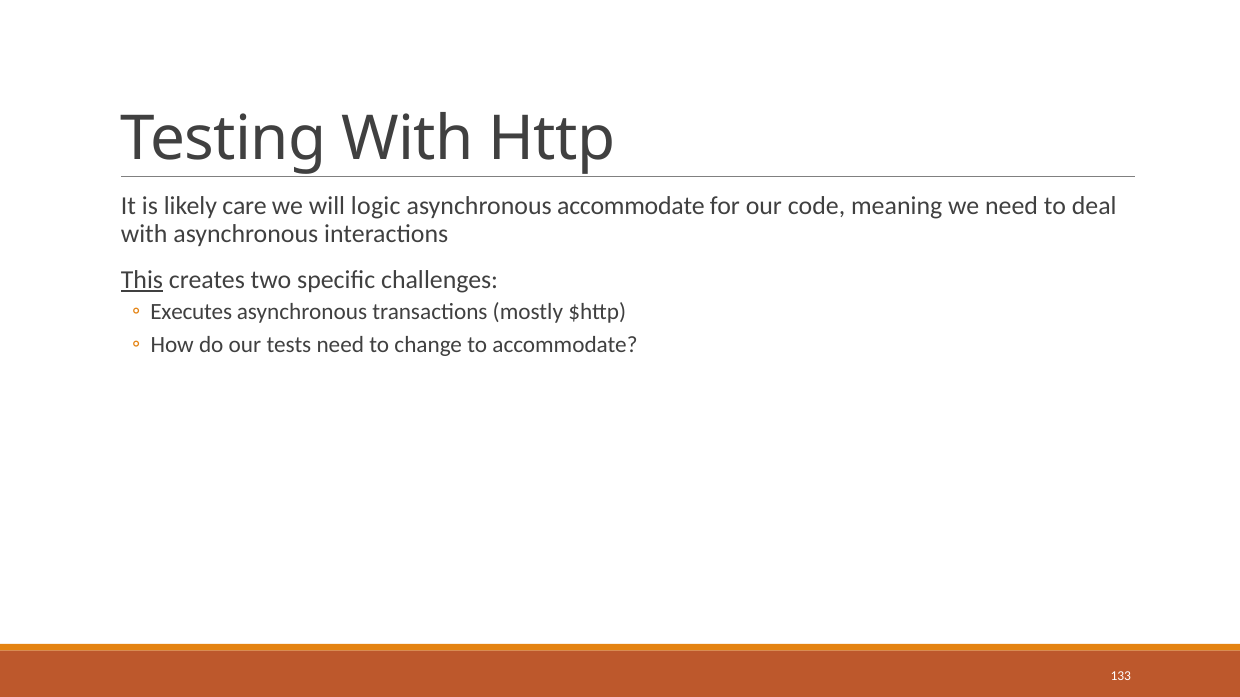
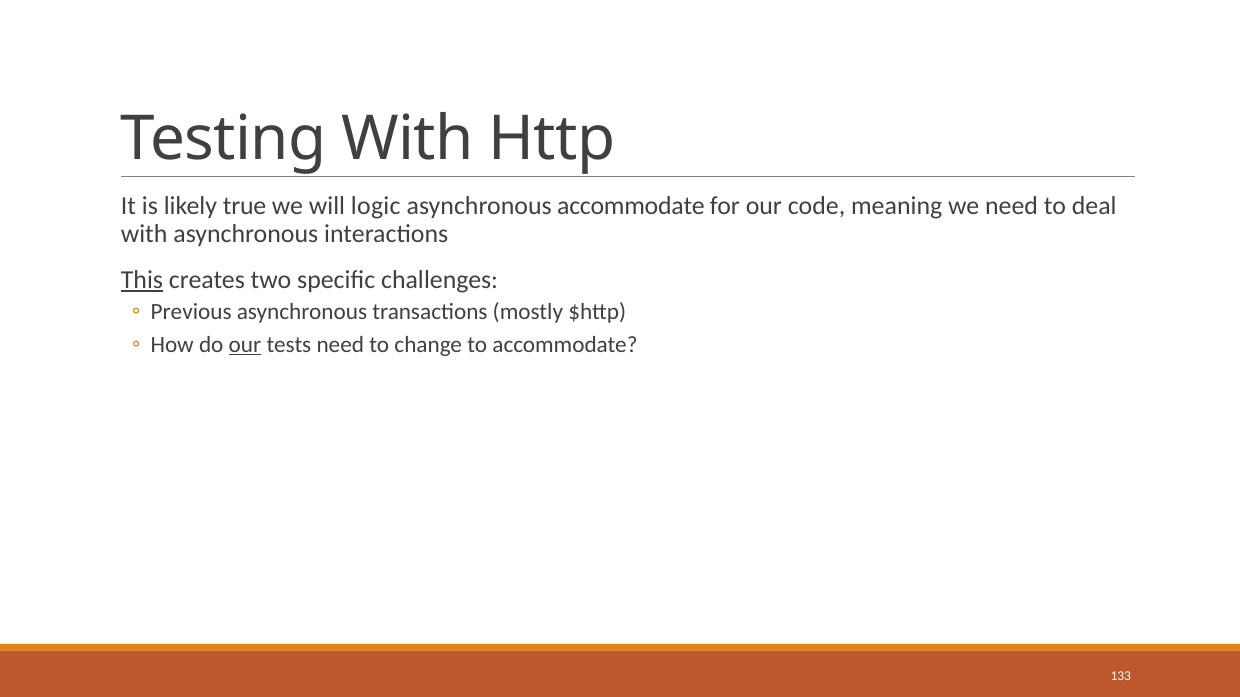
care: care -> true
Executes: Executes -> Previous
our at (245, 345) underline: none -> present
